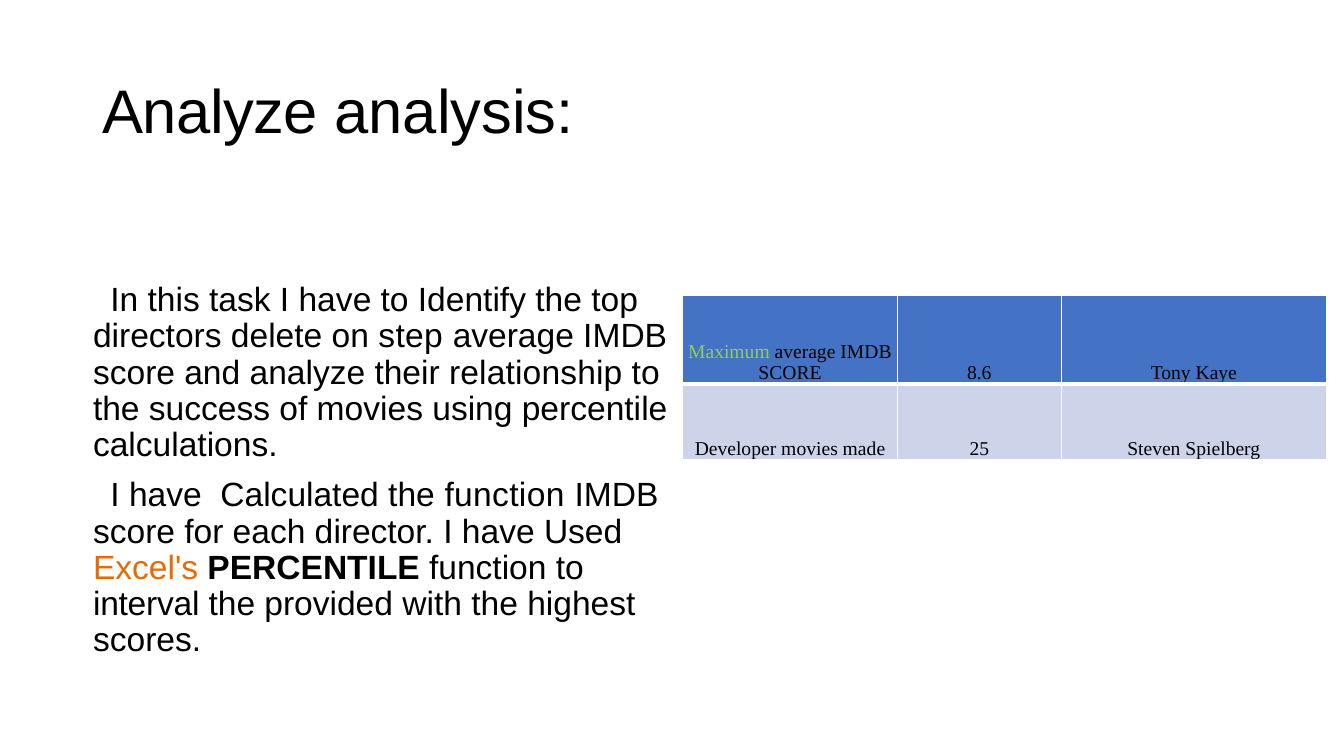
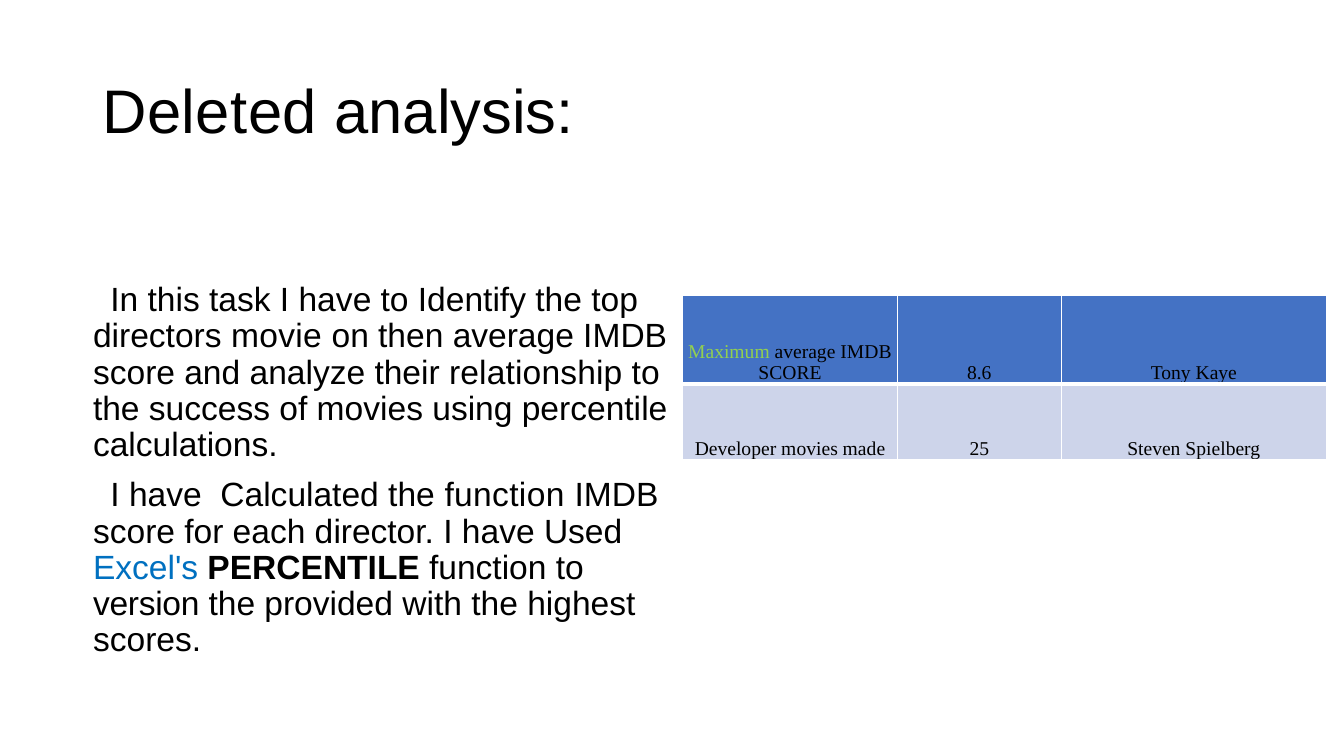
Analyze at (210, 113): Analyze -> Deleted
delete: delete -> movie
step: step -> then
Excel's colour: orange -> blue
interval: interval -> version
